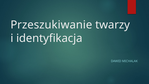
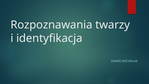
Przeszukiwanie: Przeszukiwanie -> Rozpoznawania
